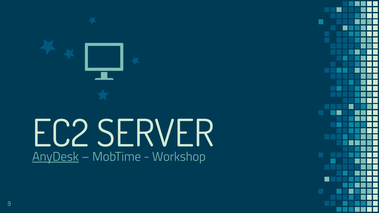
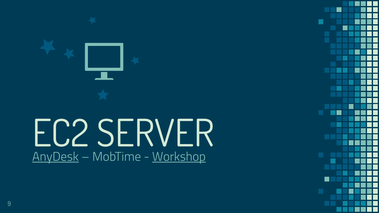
Workshop underline: none -> present
